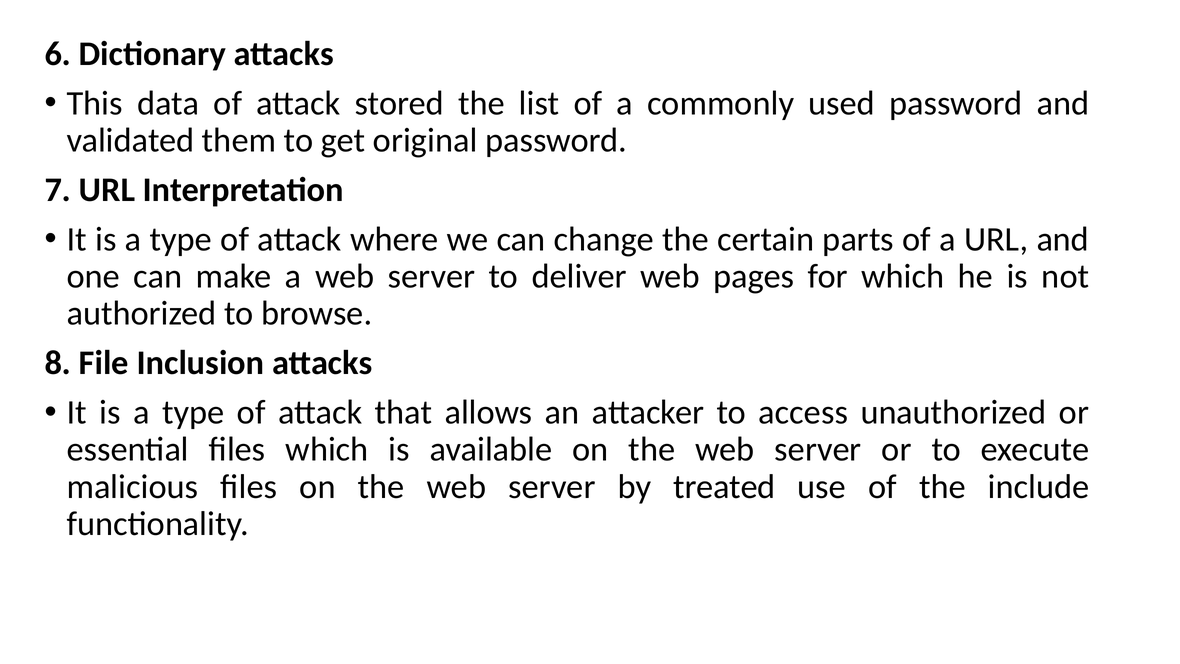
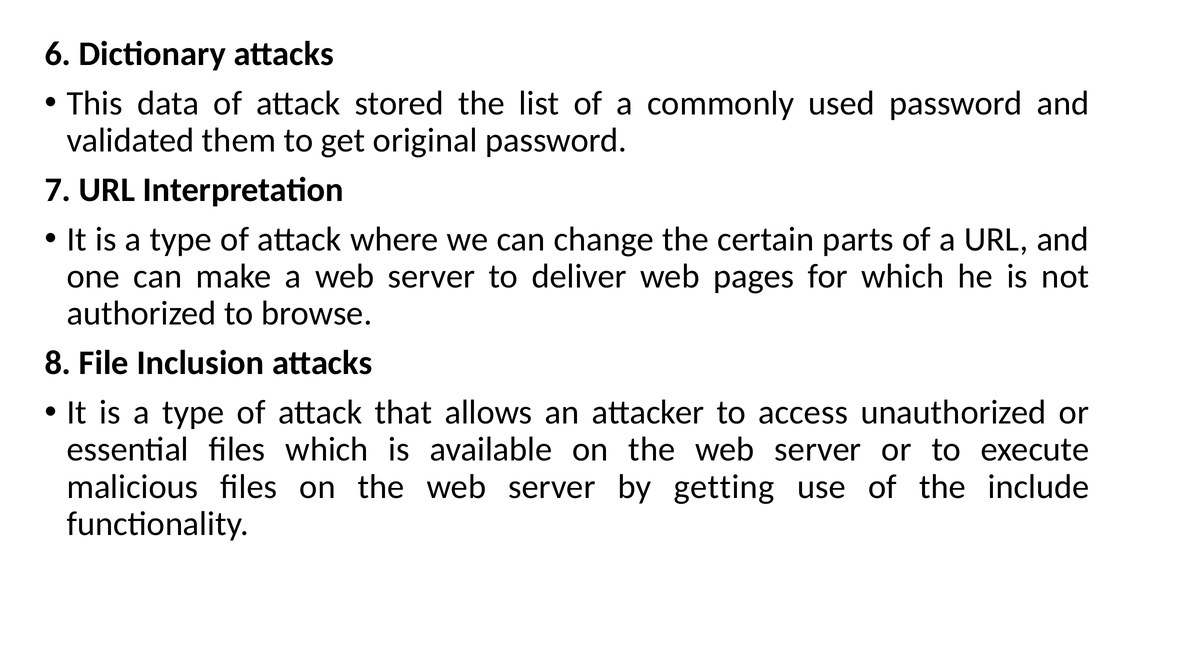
treated: treated -> getting
